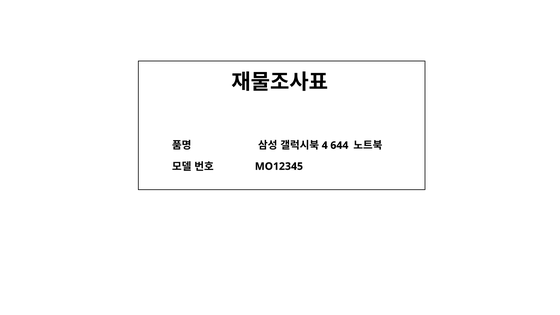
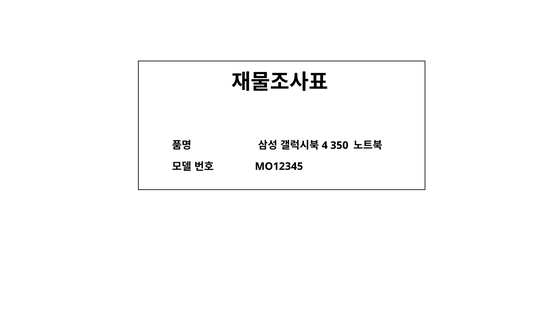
644: 644 -> 350
